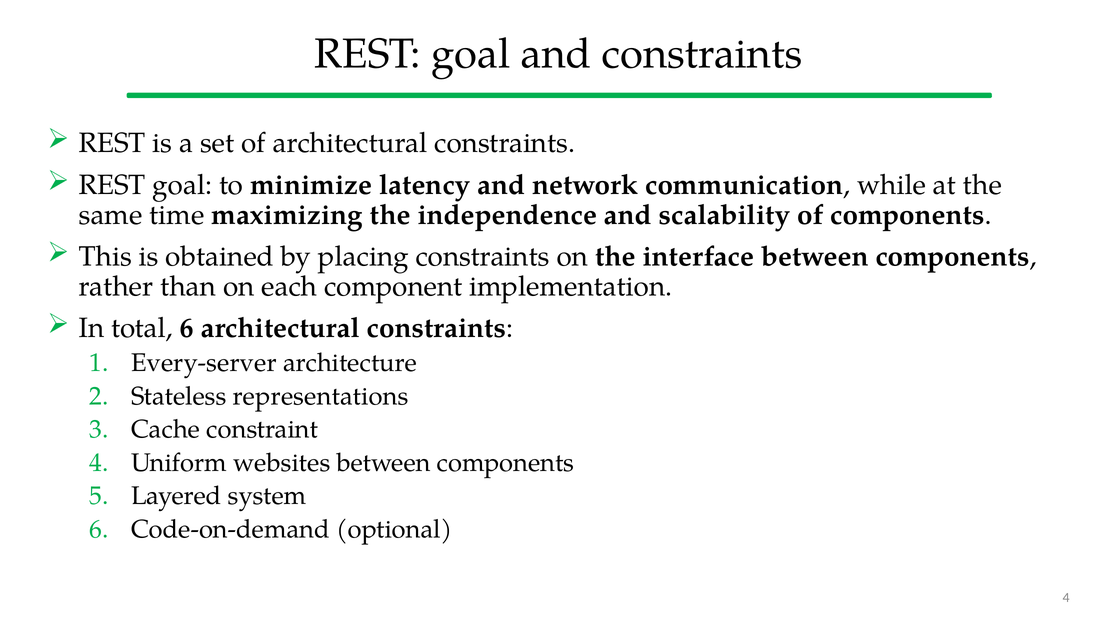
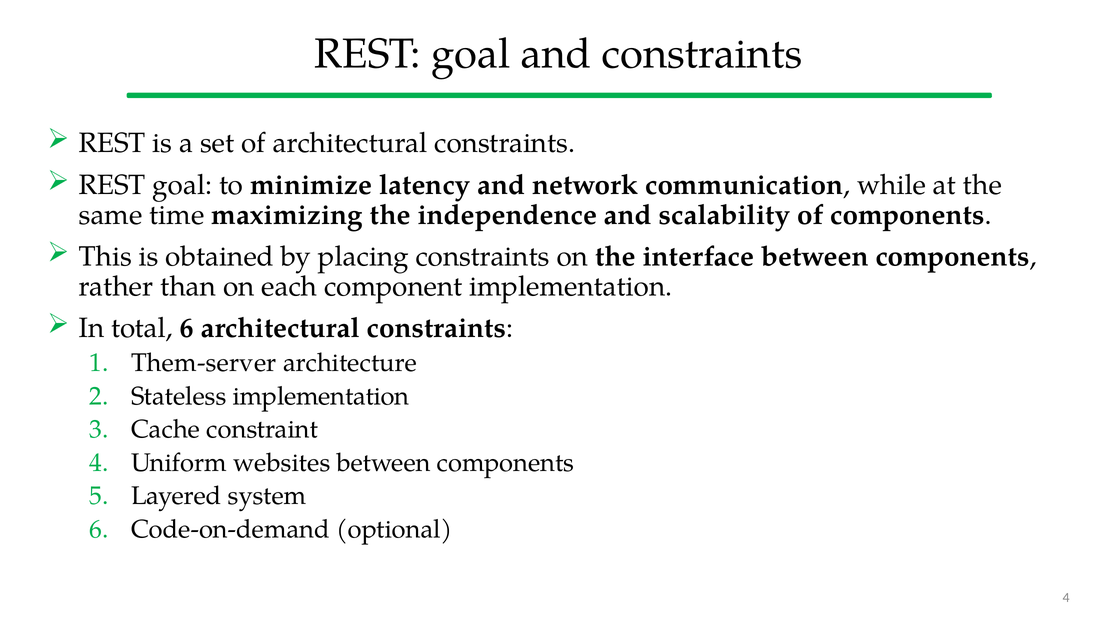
Every-server: Every-server -> Them-server
Stateless representations: representations -> implementation
